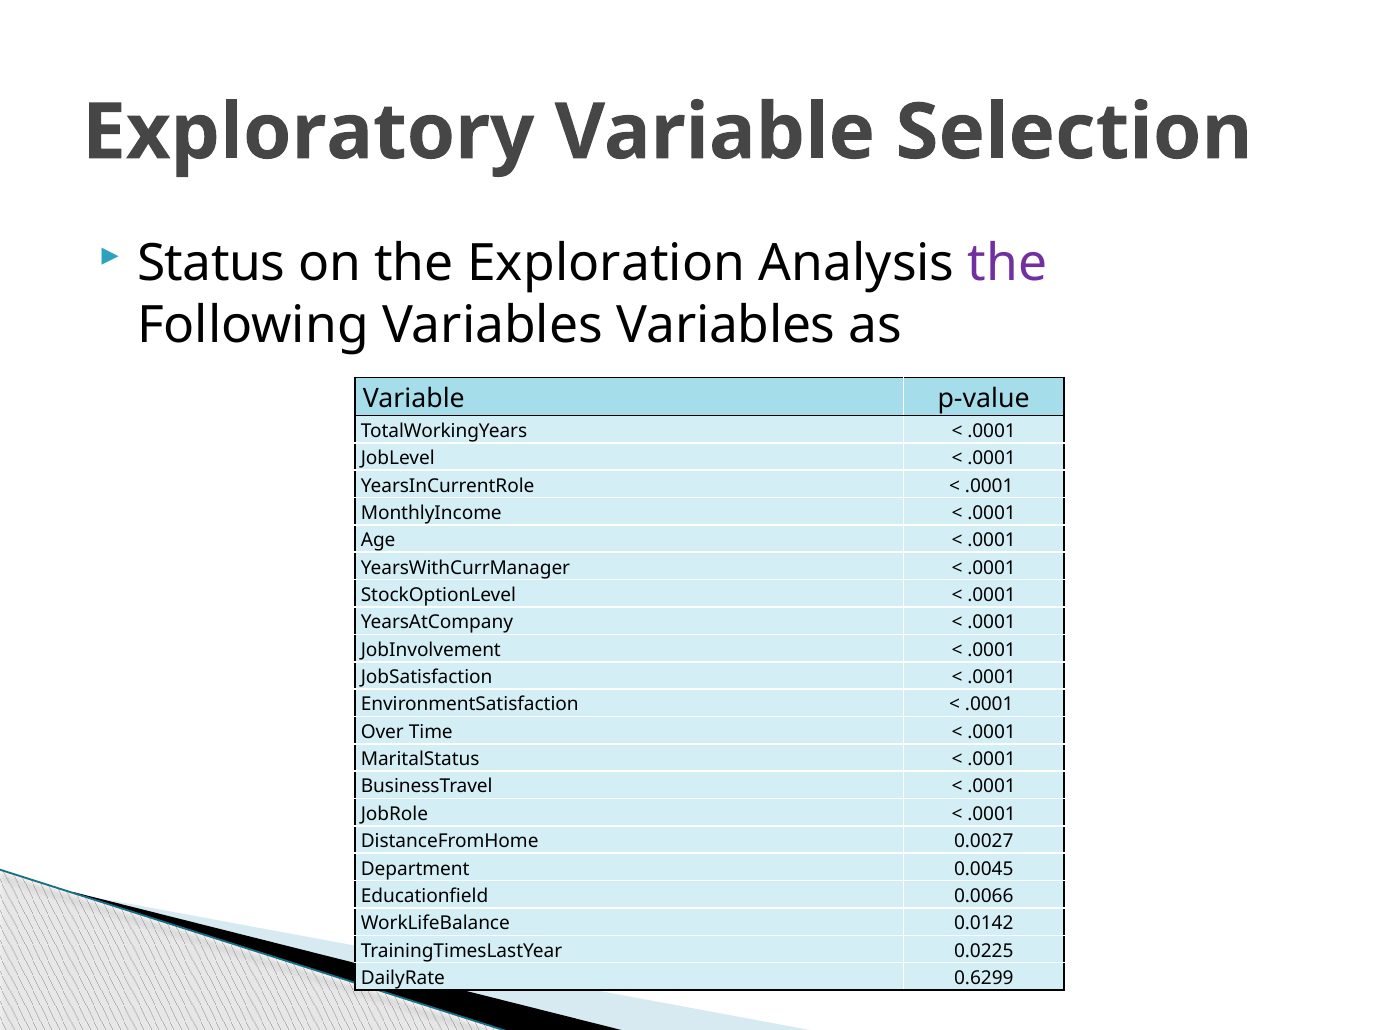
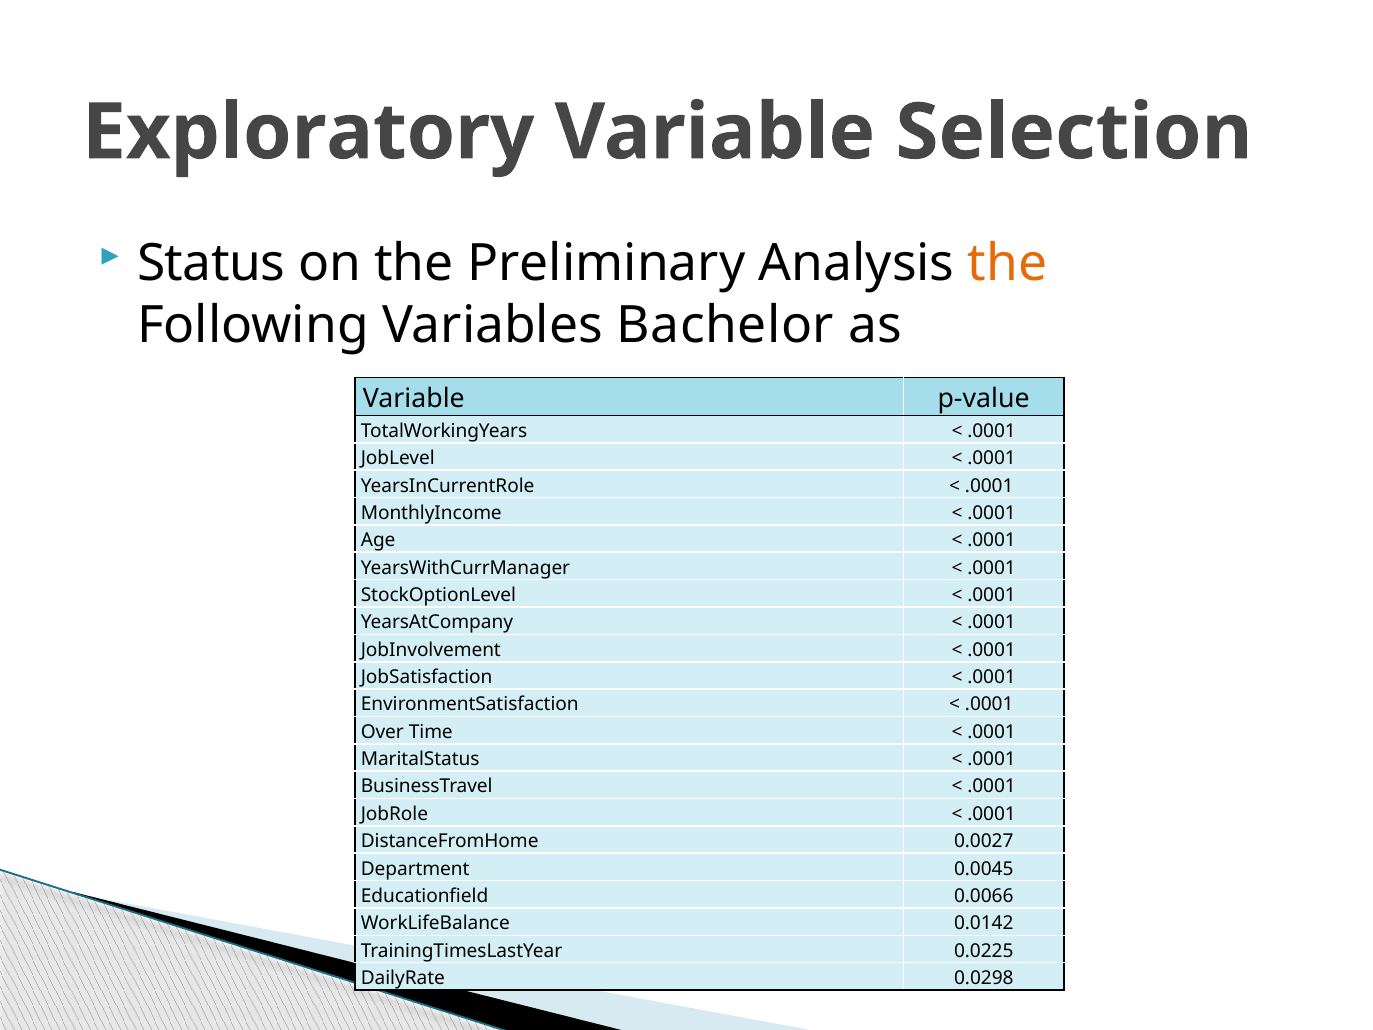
Exploration: Exploration -> Preliminary
the at (1008, 264) colour: purple -> orange
Variables Variables: Variables -> Bachelor
0.6299: 0.6299 -> 0.0298
